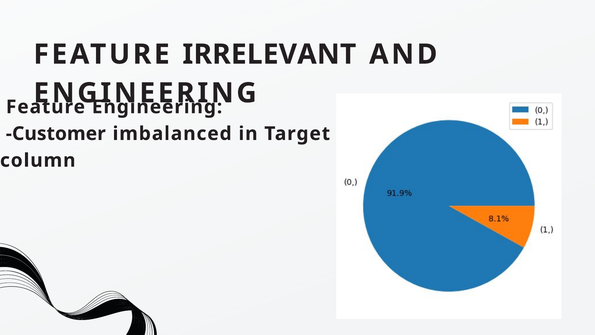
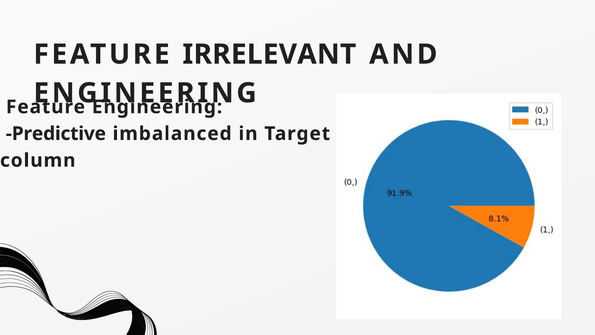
Customer: Customer -> Predictive
